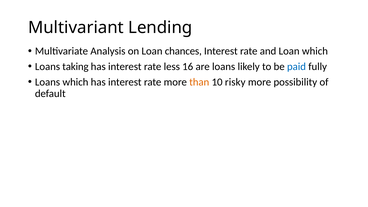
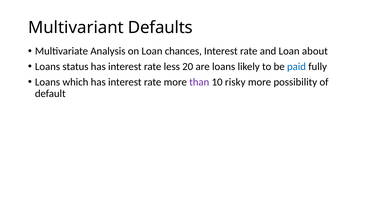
Lending: Lending -> Defaults
Loan which: which -> about
taking: taking -> status
16: 16 -> 20
than colour: orange -> purple
